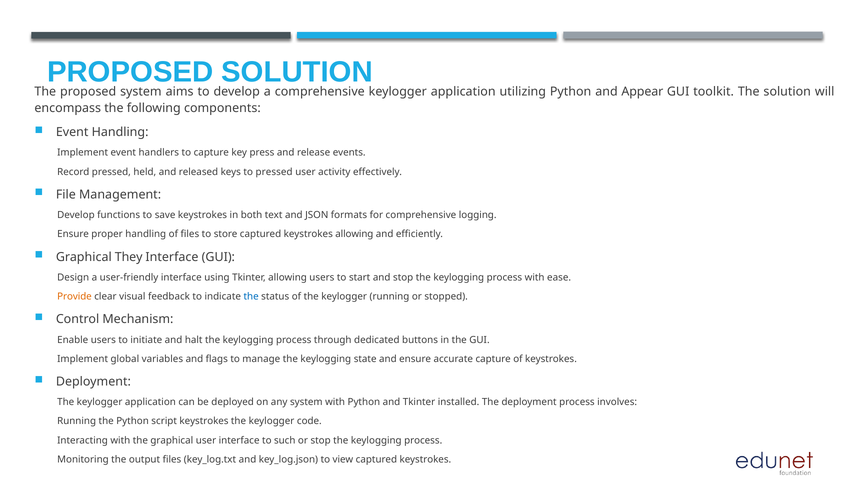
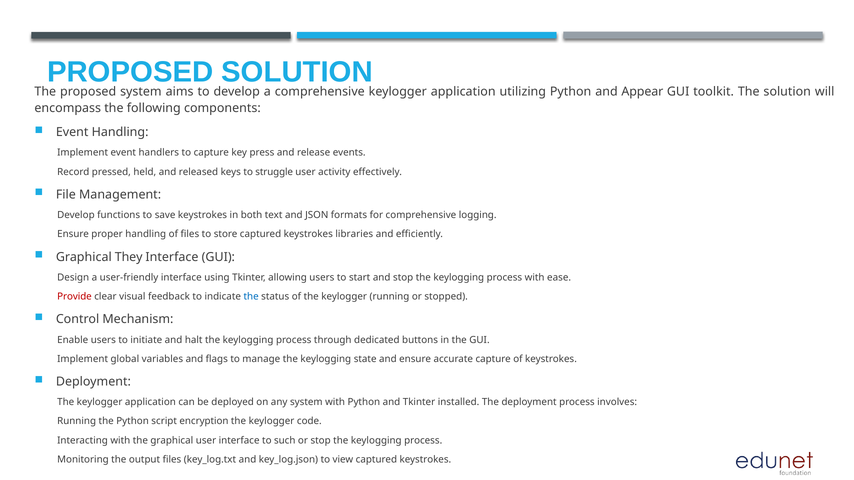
to pressed: pressed -> struggle
keystrokes allowing: allowing -> libraries
Provide colour: orange -> red
script keystrokes: keystrokes -> encryption
